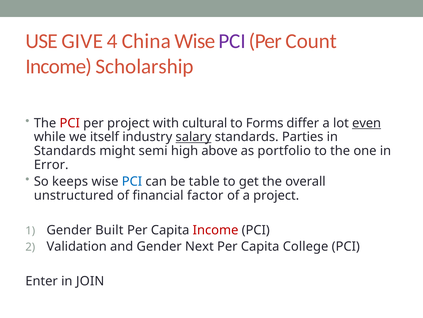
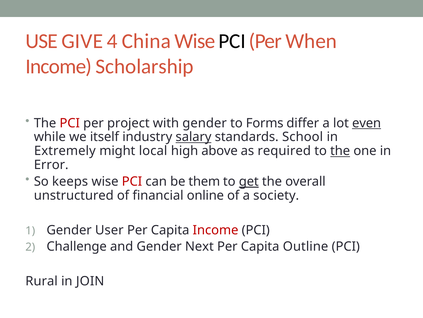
PCI at (232, 41) colour: purple -> black
Count: Count -> When
with cultural: cultural -> gender
Parties: Parties -> School
Standards at (65, 151): Standards -> Extremely
semi: semi -> local
portfolio: portfolio -> required
the at (340, 151) underline: none -> present
PCI at (132, 181) colour: blue -> red
table: table -> them
get underline: none -> present
factor: factor -> online
a project: project -> society
Built: Built -> User
Validation: Validation -> Challenge
College: College -> Outline
Enter: Enter -> Rural
